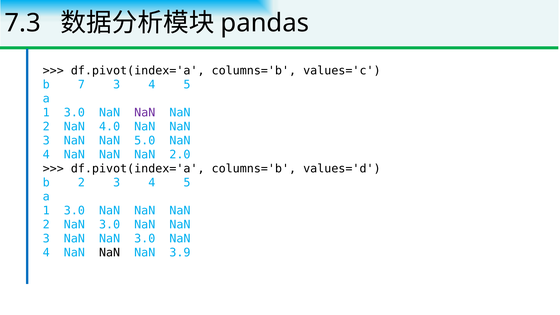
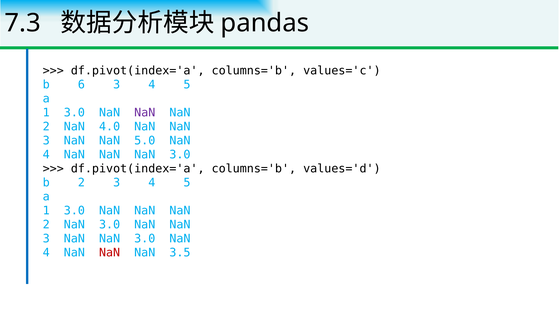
7: 7 -> 6
NaN NaN NaN 2.0: 2.0 -> 3.0
NaN at (110, 253) colour: black -> red
3.9: 3.9 -> 3.5
